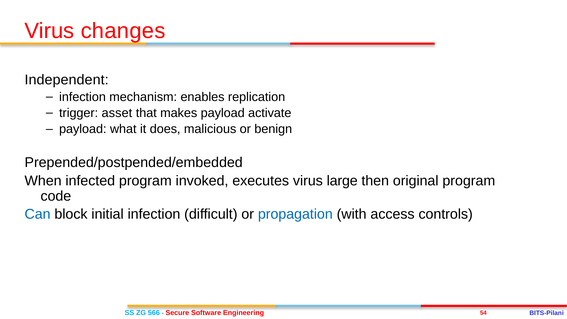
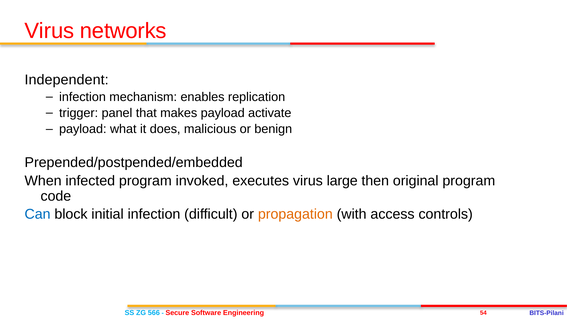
changes: changes -> networks
asset: asset -> panel
propagation colour: blue -> orange
